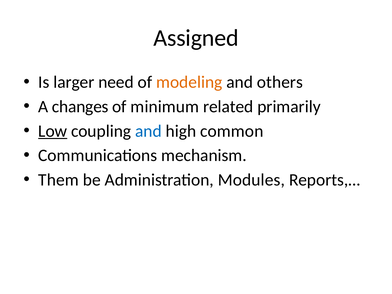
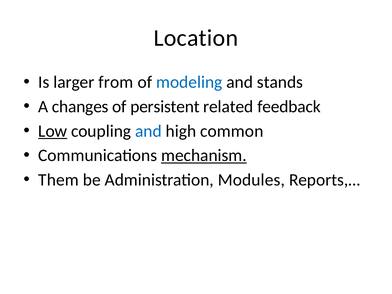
Assigned: Assigned -> Location
need: need -> from
modeling colour: orange -> blue
others: others -> stands
minimum: minimum -> persistent
primarily: primarily -> feedback
mechanism underline: none -> present
